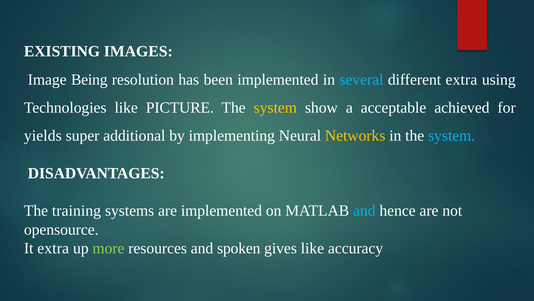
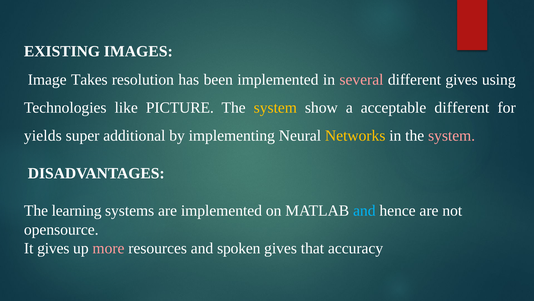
Being: Being -> Takes
several colour: light blue -> pink
different extra: extra -> gives
acceptable achieved: achieved -> different
system at (452, 136) colour: light blue -> pink
training: training -> learning
It extra: extra -> gives
more colour: light green -> pink
gives like: like -> that
